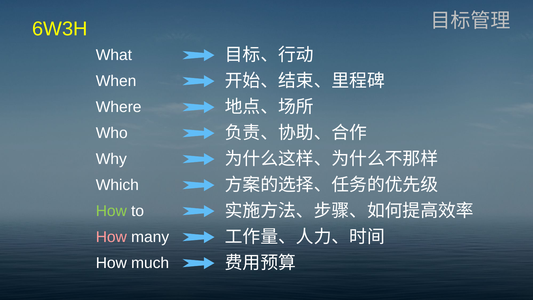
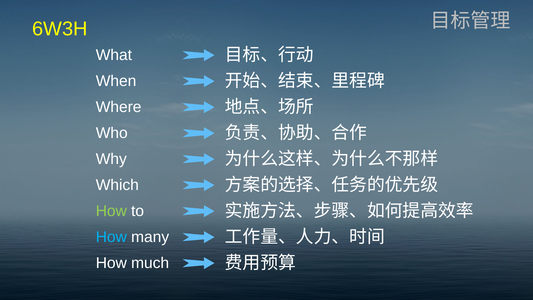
How at (111, 237) colour: pink -> light blue
